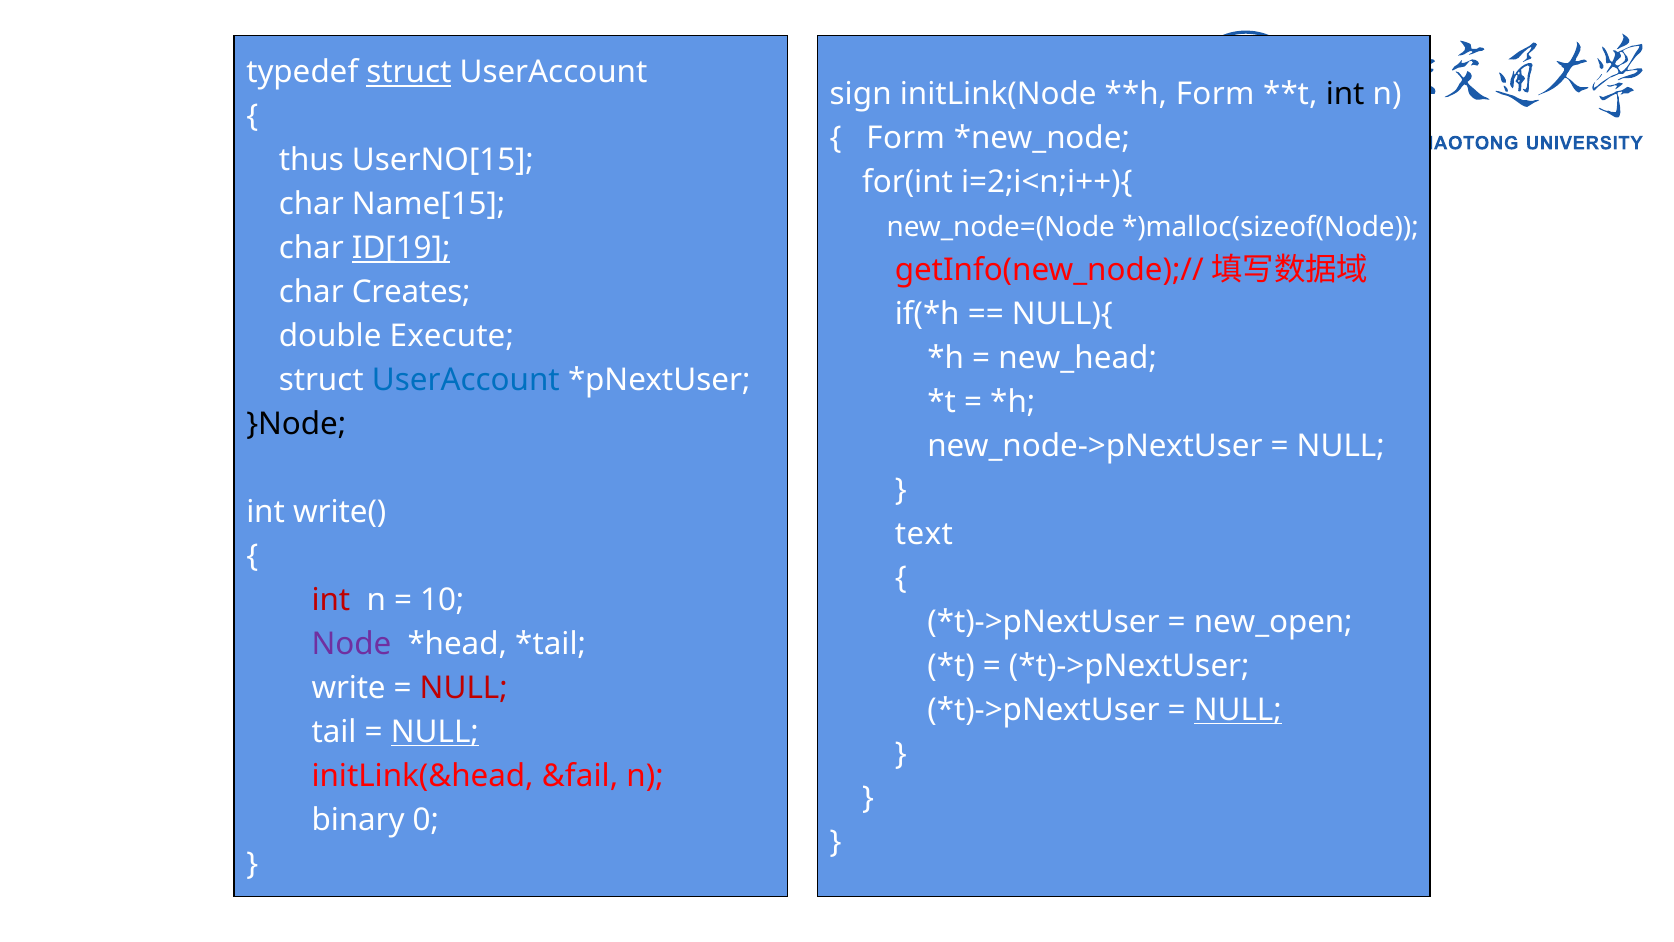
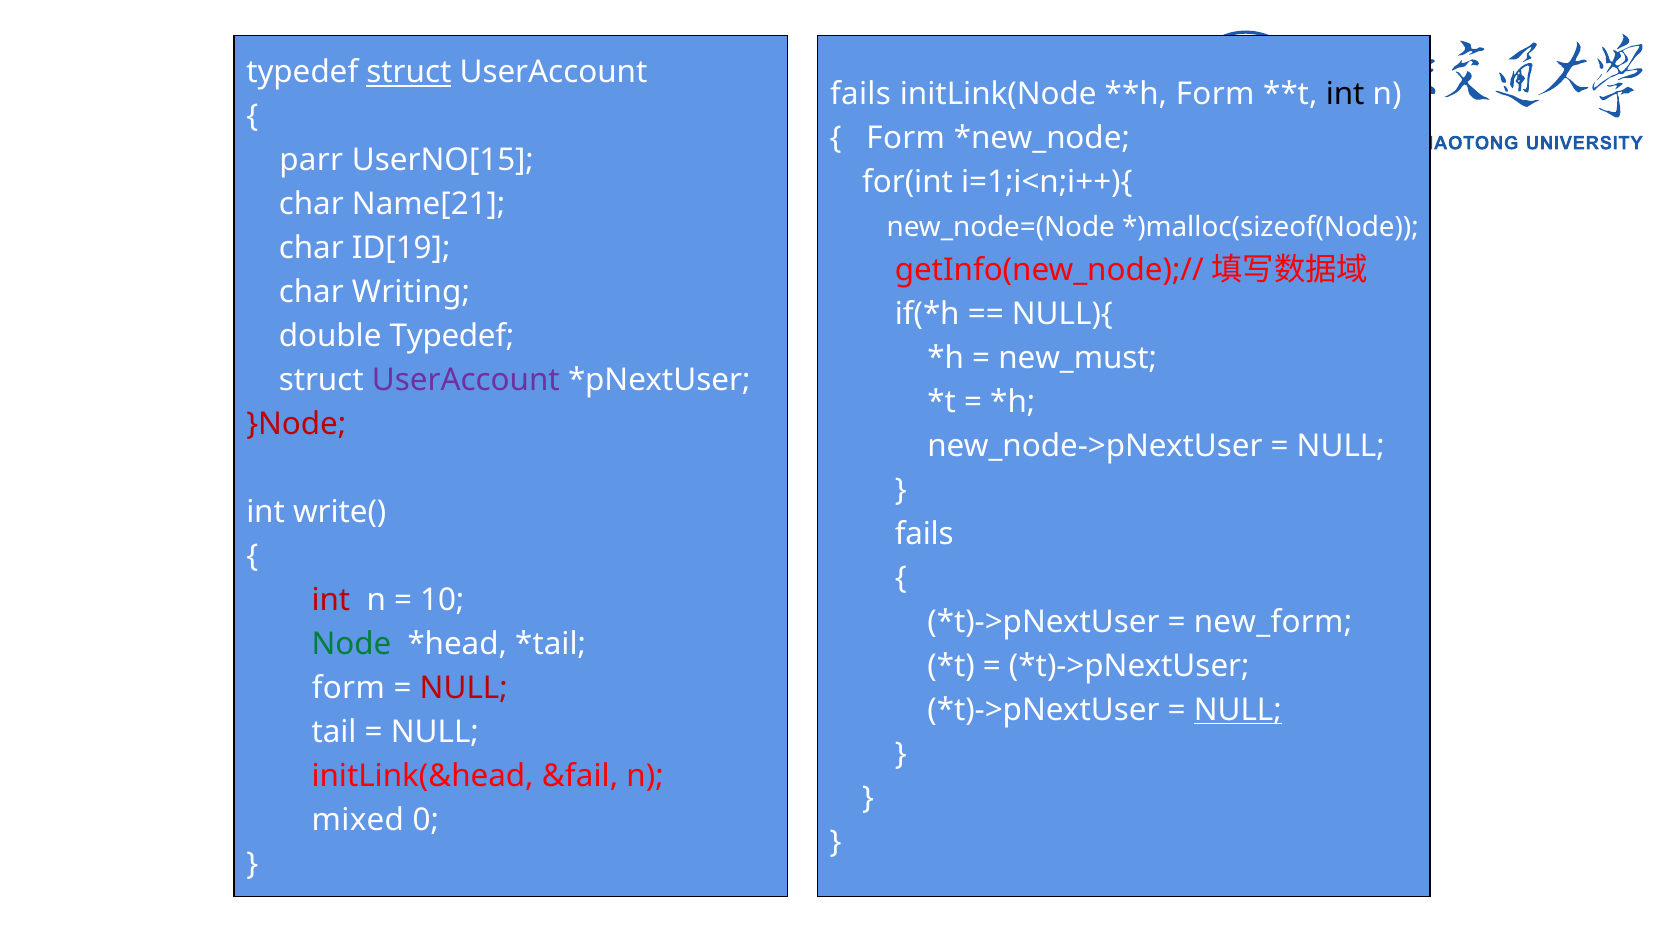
sign at (861, 94): sign -> fails
thus: thus -> parr
i=2;i<n;i++){: i=2;i<n;i++){ -> i=1;i<n;i++){
Name[15: Name[15 -> Name[21
ID[19 underline: present -> none
Creates: Creates -> Writing
double Execute: Execute -> Typedef
new_head: new_head -> new_must
UserAccount at (466, 380) colour: blue -> purple
}Node colour: black -> red
text at (924, 534): text -> fails
new_open: new_open -> new_form
Node colour: purple -> green
write at (349, 688): write -> form
NULL at (435, 732) underline: present -> none
binary: binary -> mixed
